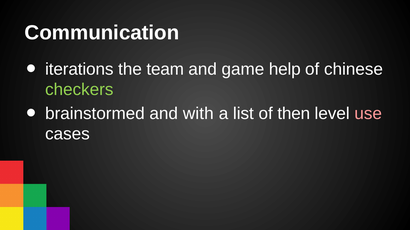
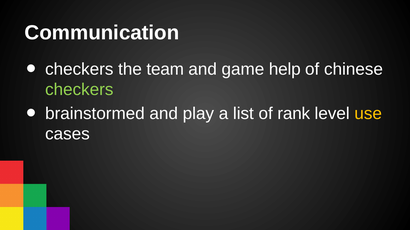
iterations at (79, 69): iterations -> checkers
with: with -> play
then: then -> rank
use colour: pink -> yellow
